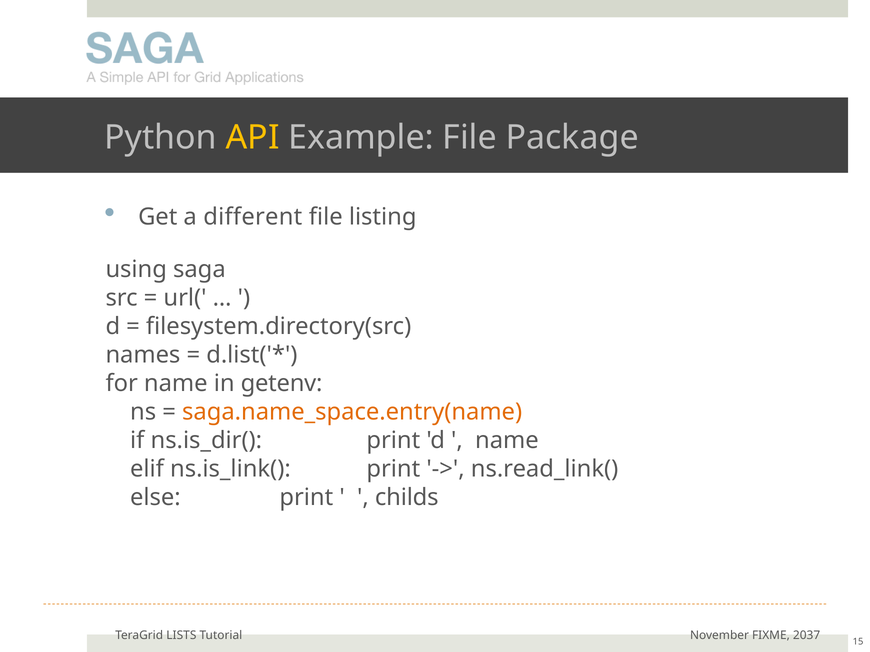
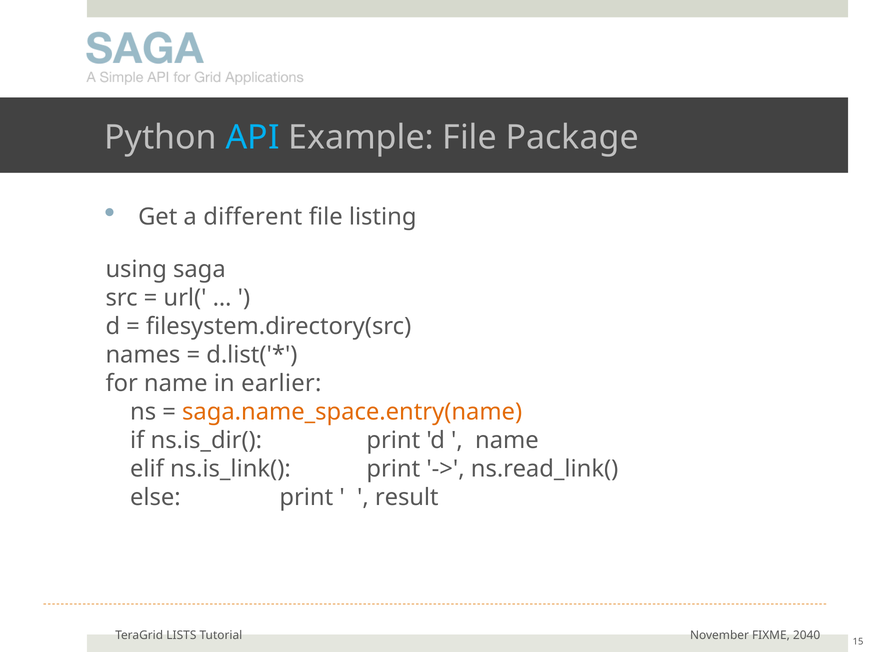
API colour: yellow -> light blue
getenv: getenv -> earlier
childs: childs -> result
2037: 2037 -> 2040
